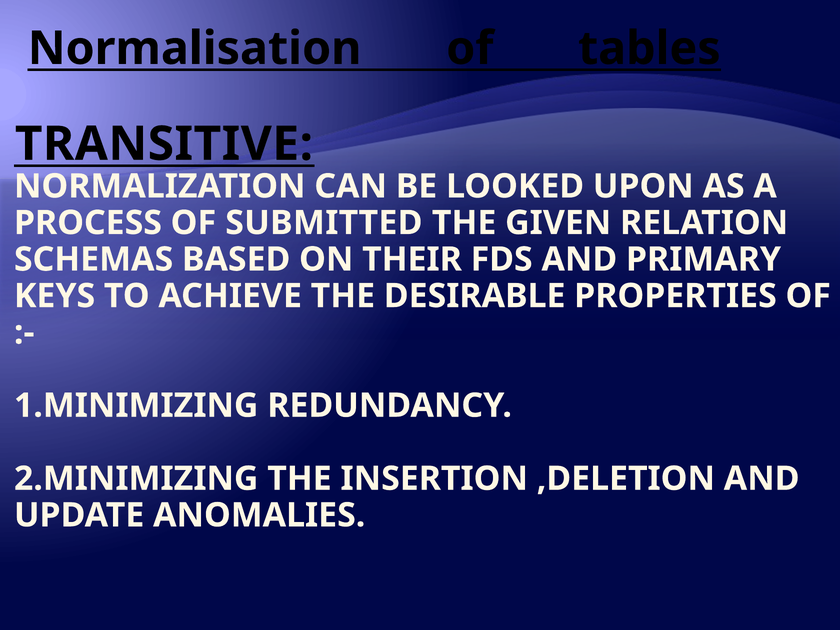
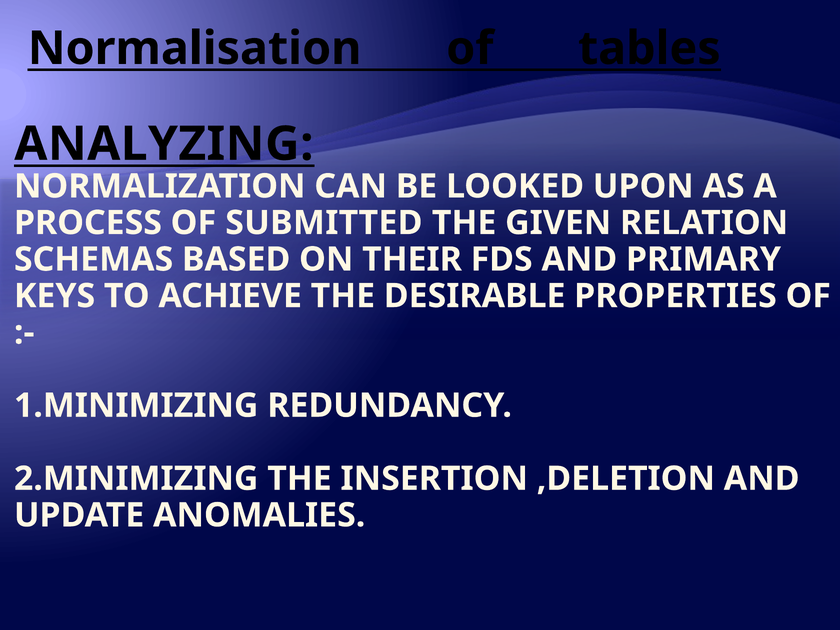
TRANSITIVE: TRANSITIVE -> ANALYZING
